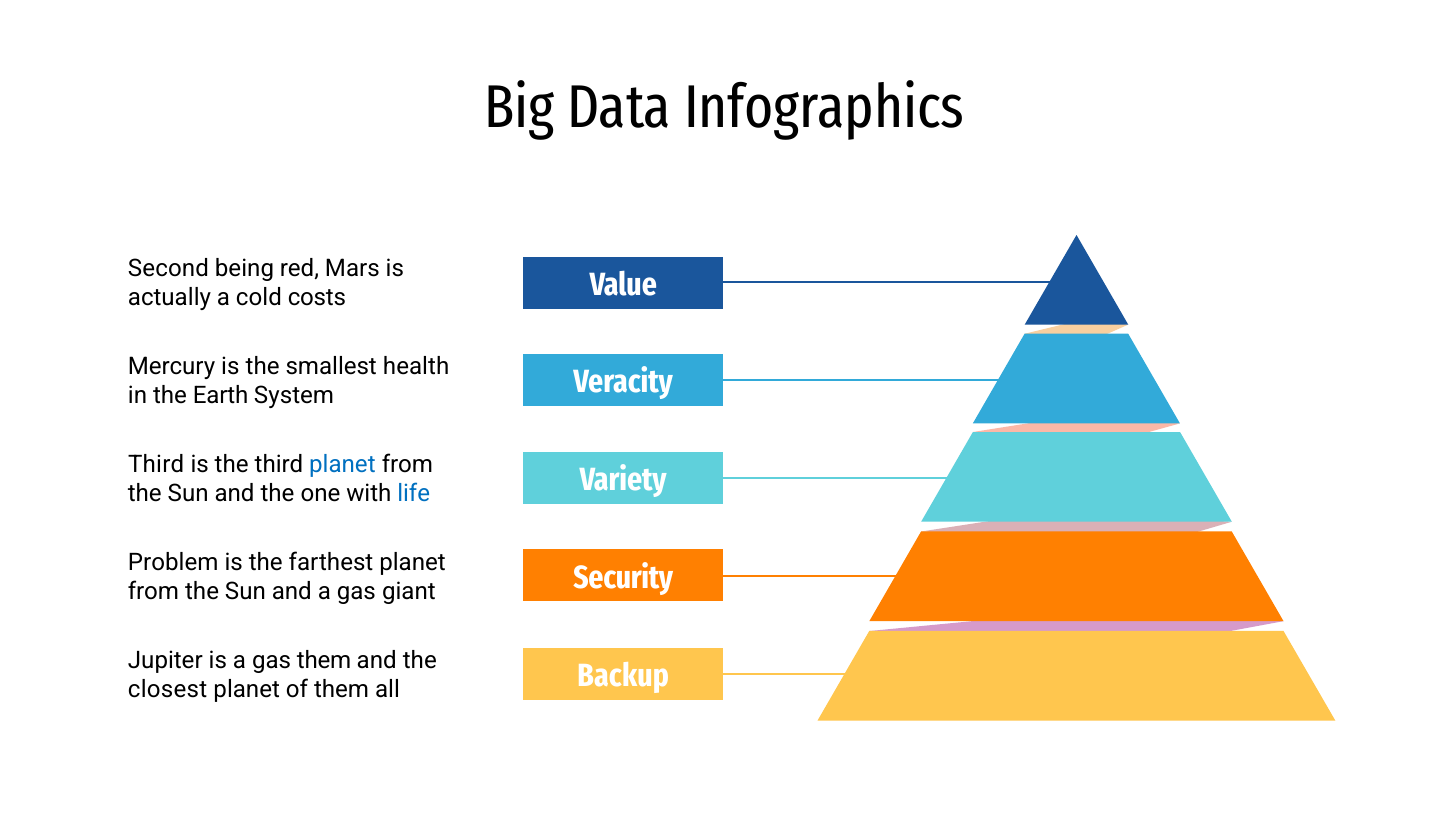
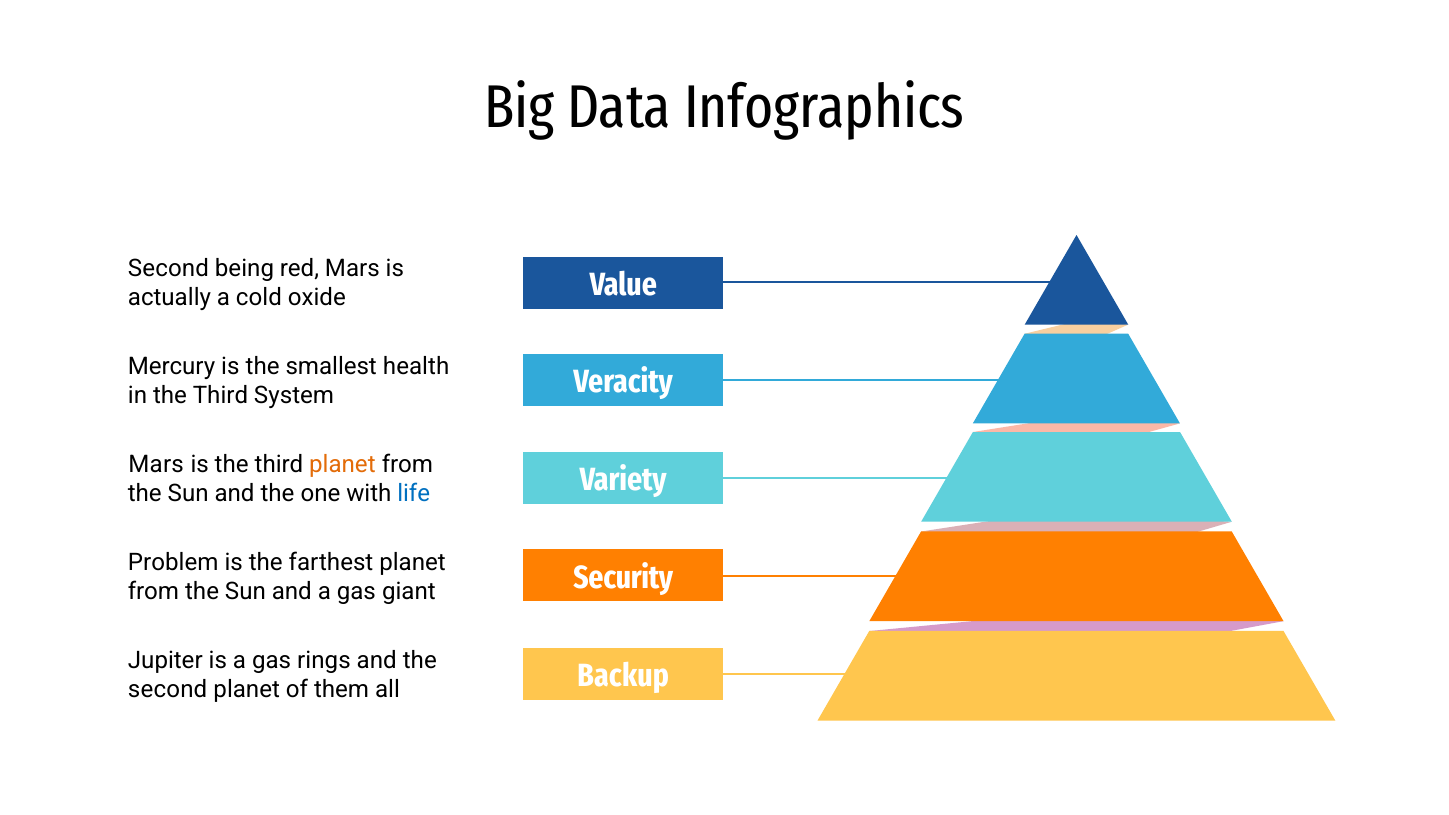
costs: costs -> oxide
in the Earth: Earth -> Third
Third at (156, 465): Third -> Mars
planet at (342, 465) colour: blue -> orange
gas them: them -> rings
closest at (168, 689): closest -> second
